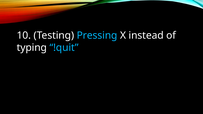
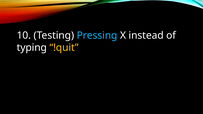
!quit colour: light blue -> yellow
